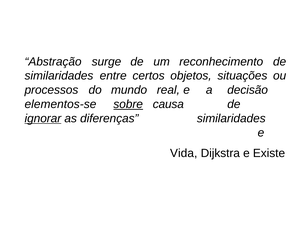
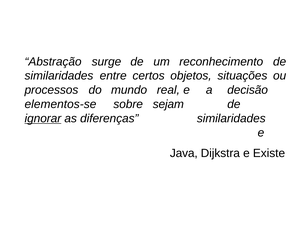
sobre underline: present -> none
causa: causa -> sejam
Vida: Vida -> Java
